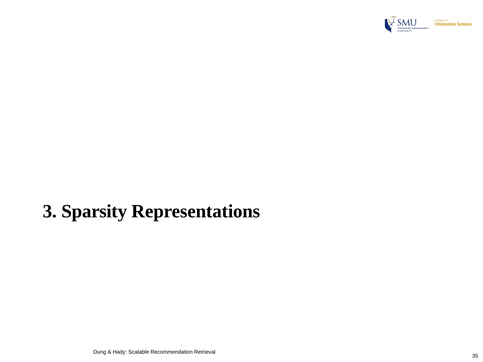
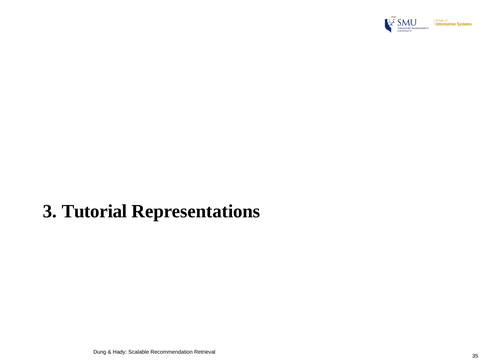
Sparsity: Sparsity -> Tutorial
